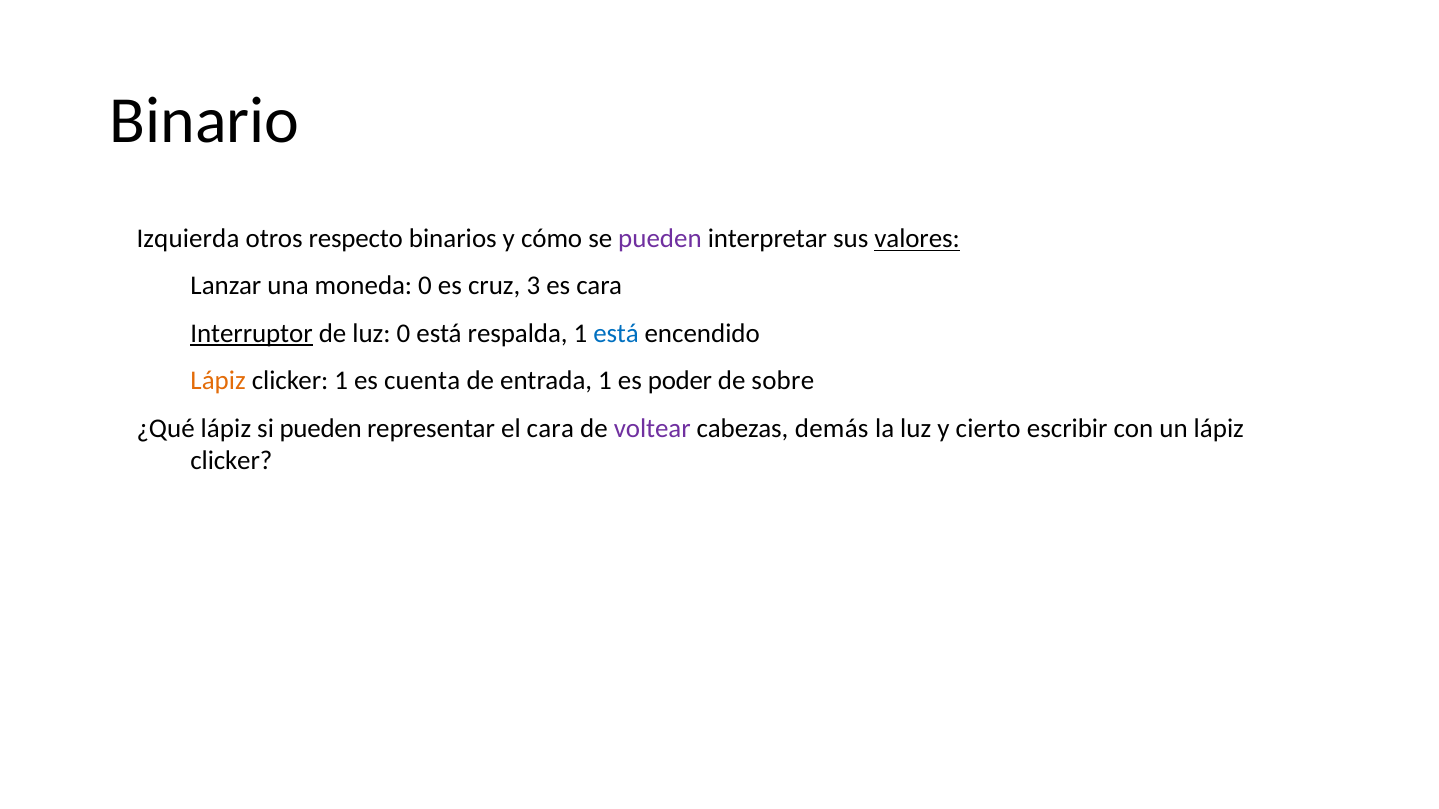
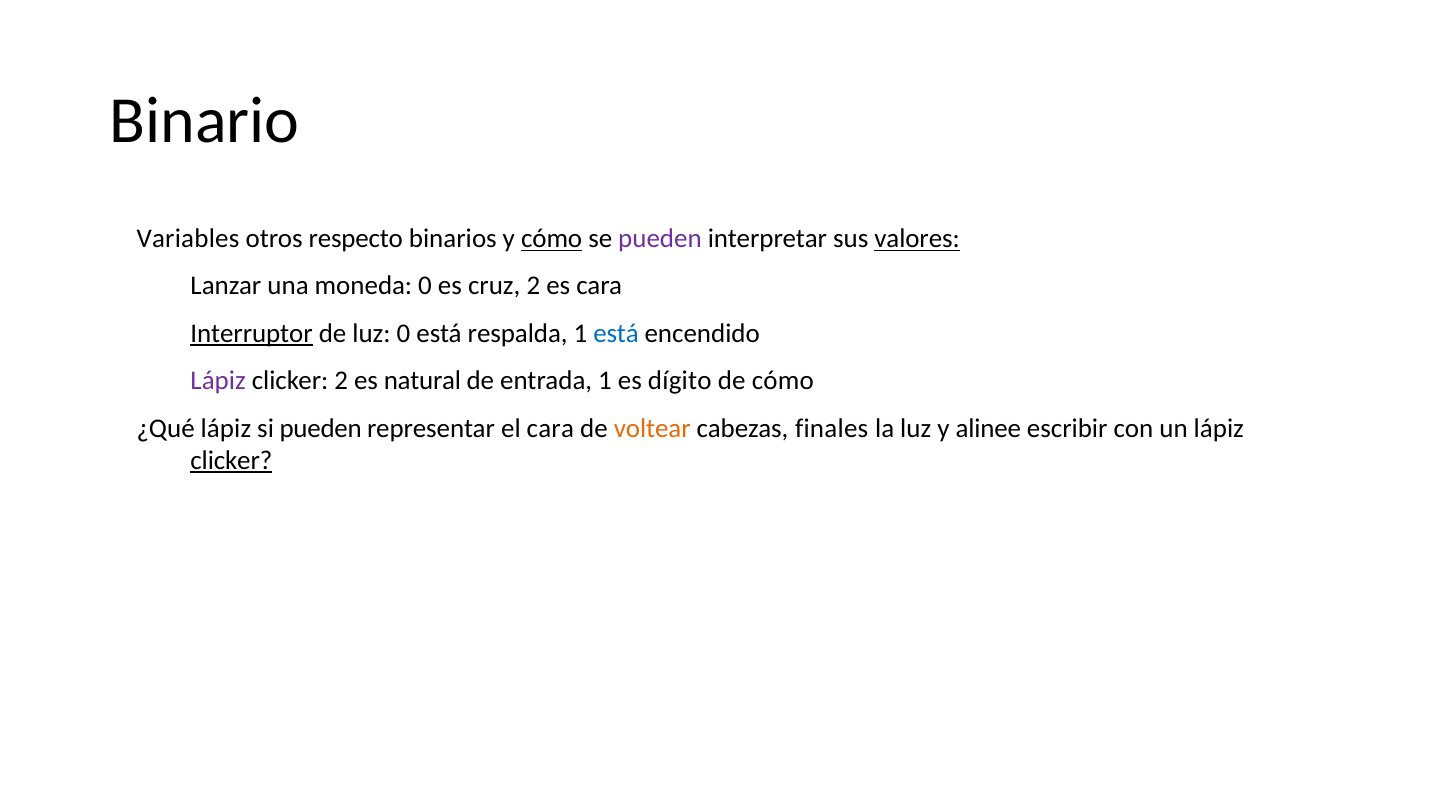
Izquierda: Izquierda -> Variables
cómo at (552, 239) underline: none -> present
cruz 3: 3 -> 2
Lápiz at (218, 381) colour: orange -> purple
clicker 1: 1 -> 2
cuenta: cuenta -> natural
poder: poder -> dígito
de sobre: sobre -> cómo
voltear colour: purple -> orange
demás: demás -> finales
cierto: cierto -> alinee
clicker at (231, 461) underline: none -> present
